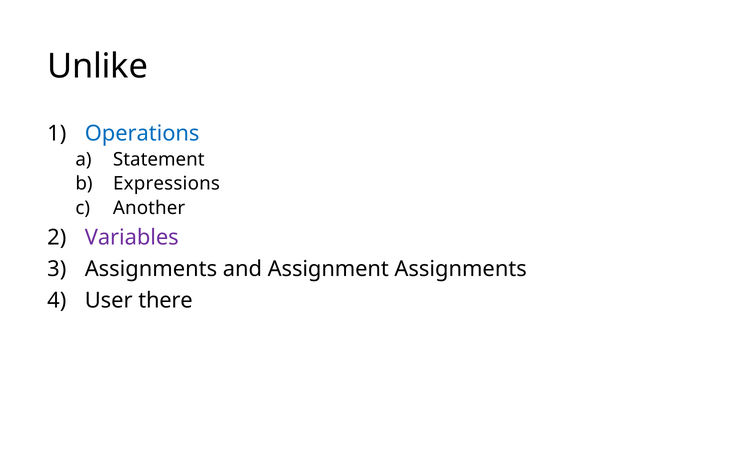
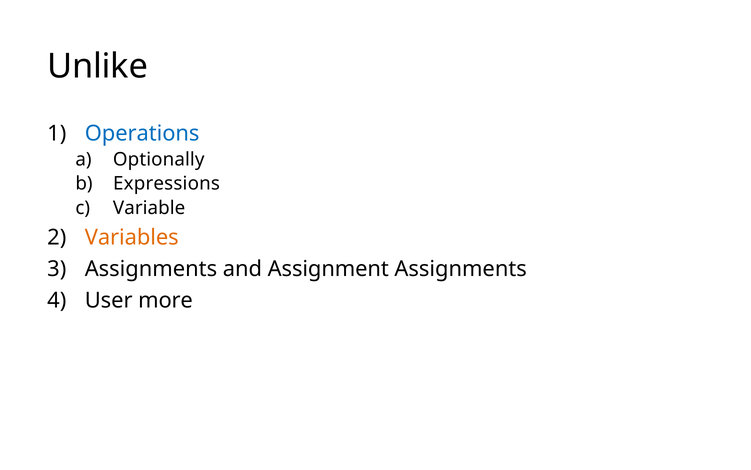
Statement: Statement -> Optionally
Another: Another -> Variable
Variables colour: purple -> orange
there: there -> more
